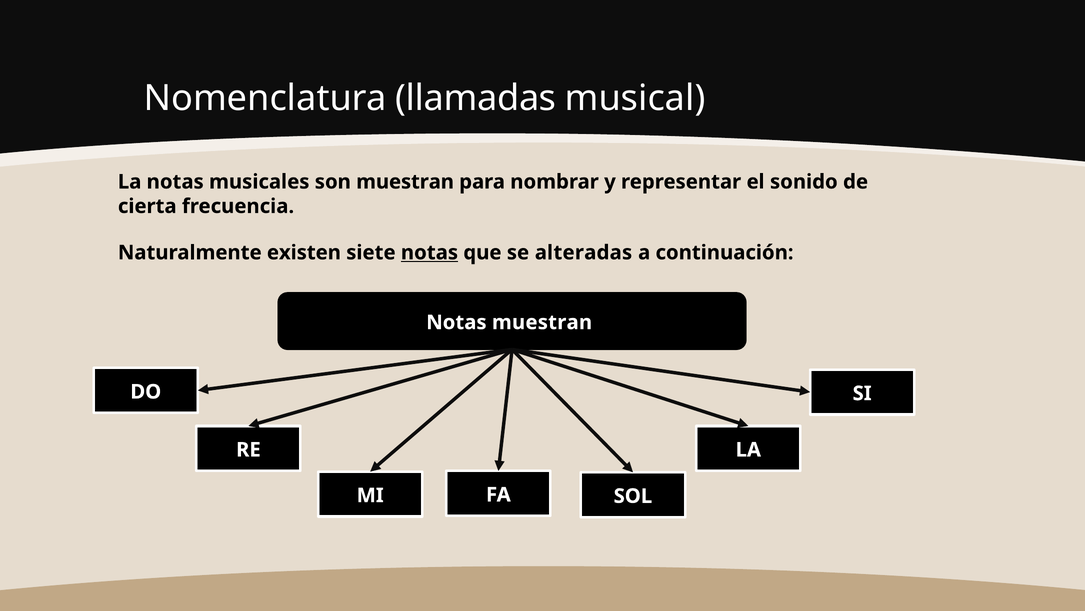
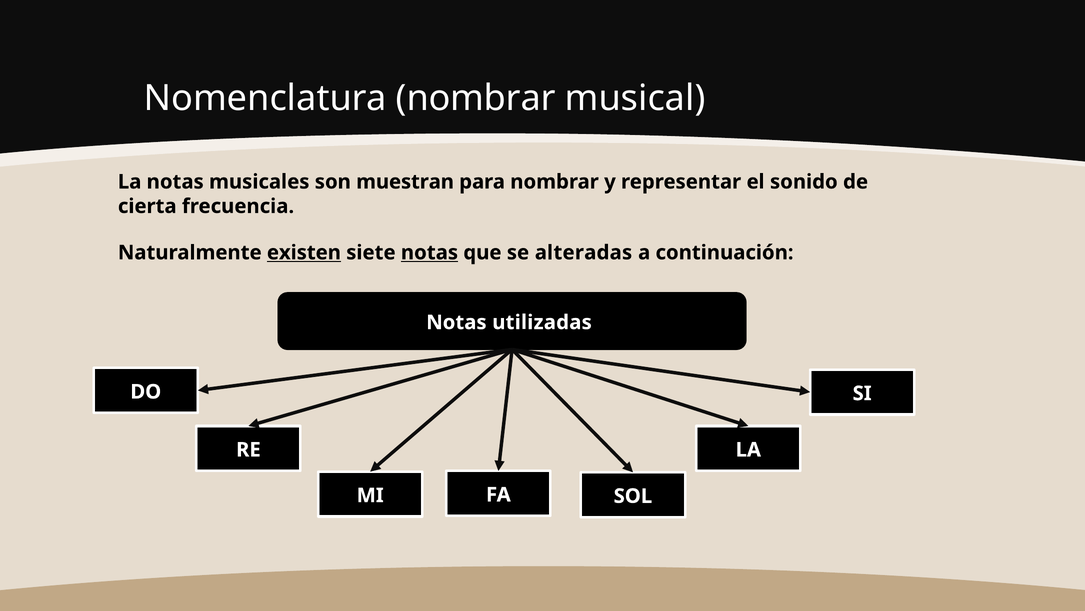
Nomenclatura llamadas: llamadas -> nombrar
existen underline: none -> present
Notas muestran: muestran -> utilizadas
